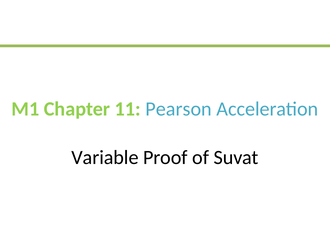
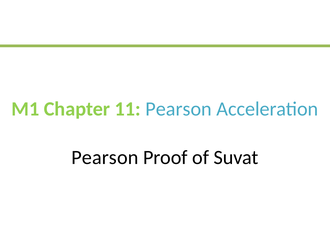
Variable at (105, 157): Variable -> Pearson
